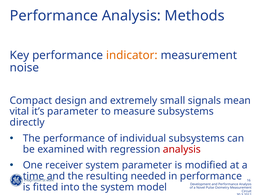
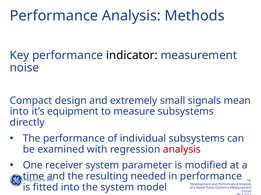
indicator colour: orange -> black
vital at (19, 112): vital -> into
it’s parameter: parameter -> equipment
